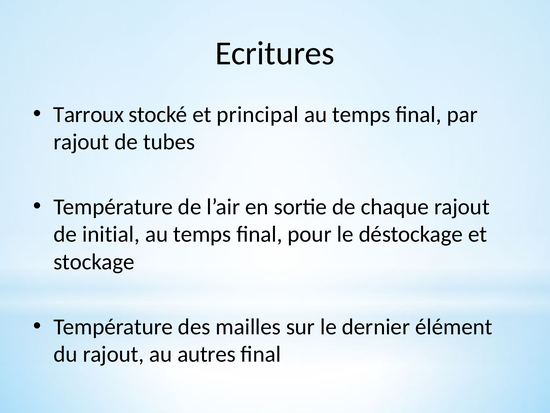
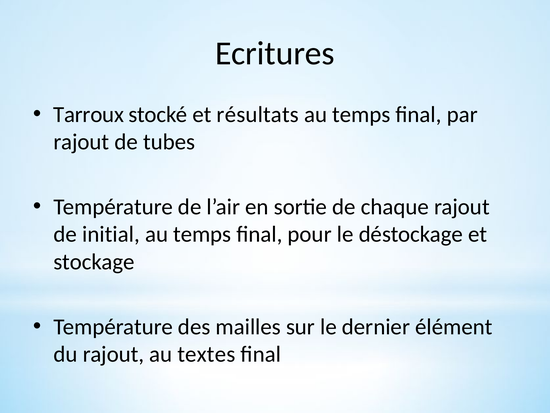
principal: principal -> résultats
autres: autres -> textes
